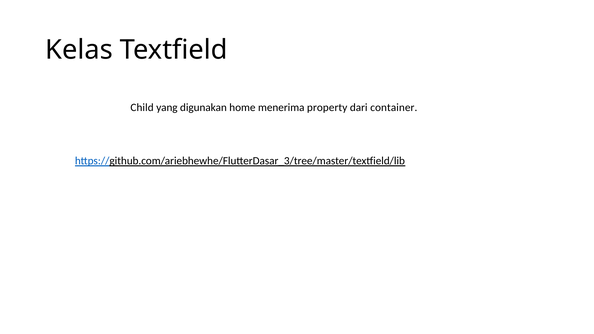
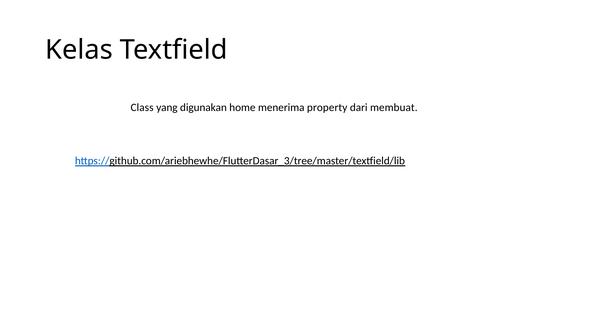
Child: Child -> Class
container: container -> membuat
